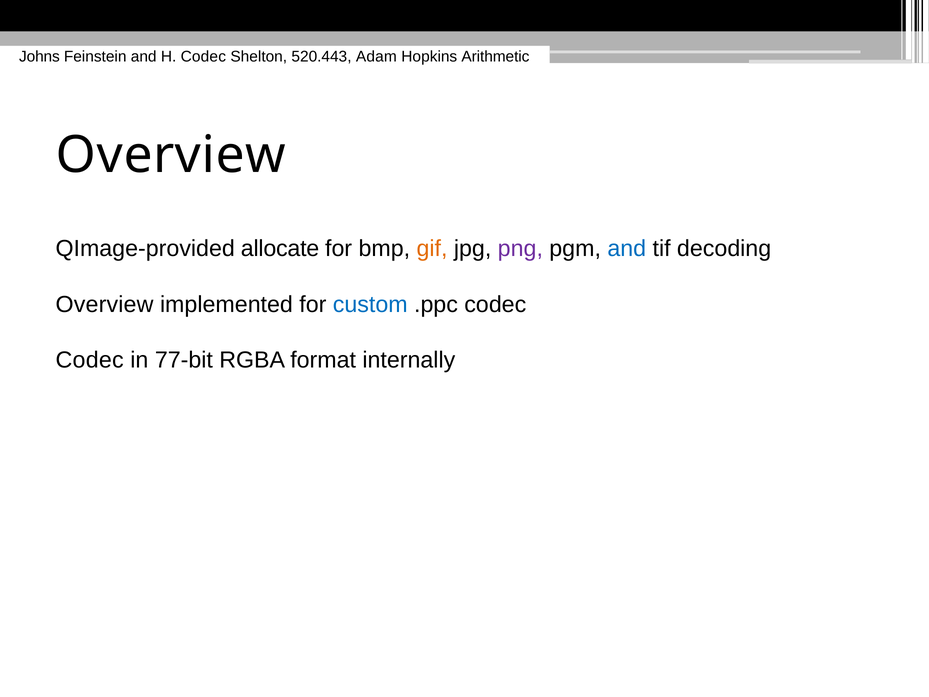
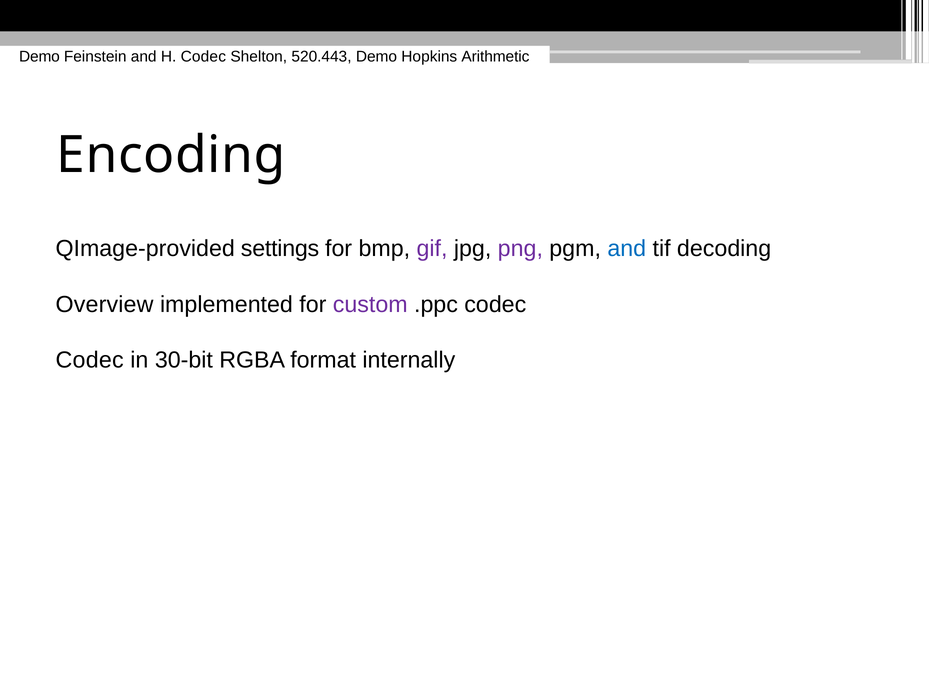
Johns at (39, 56): Johns -> Demo
520.443 Adam: Adam -> Demo
Overview at (171, 155): Overview -> Encoding
allocate: allocate -> settings
gif colour: orange -> purple
custom colour: blue -> purple
77-bit: 77-bit -> 30-bit
